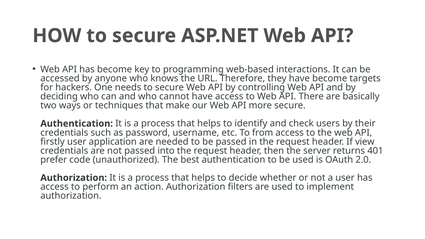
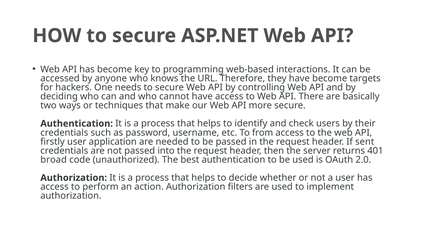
view: view -> sent
prefer: prefer -> broad
